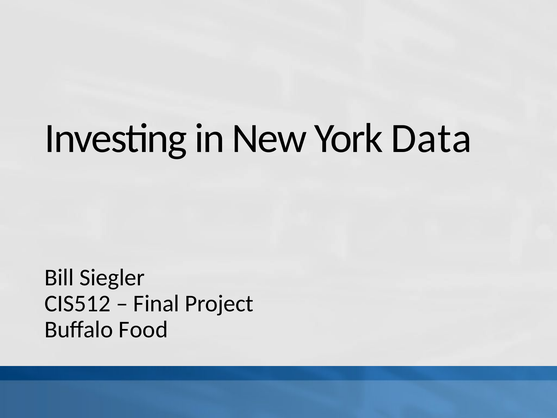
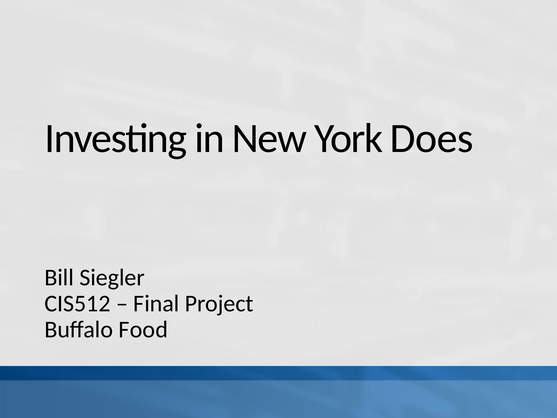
Data: Data -> Does
